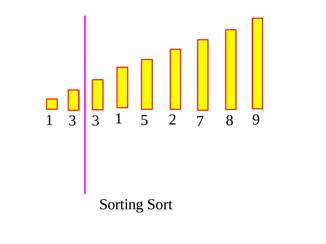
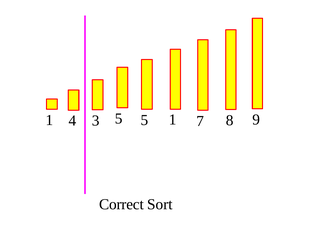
1 3: 3 -> 4
3 1: 1 -> 5
5 2: 2 -> 1
Sorting: Sorting -> Correct
